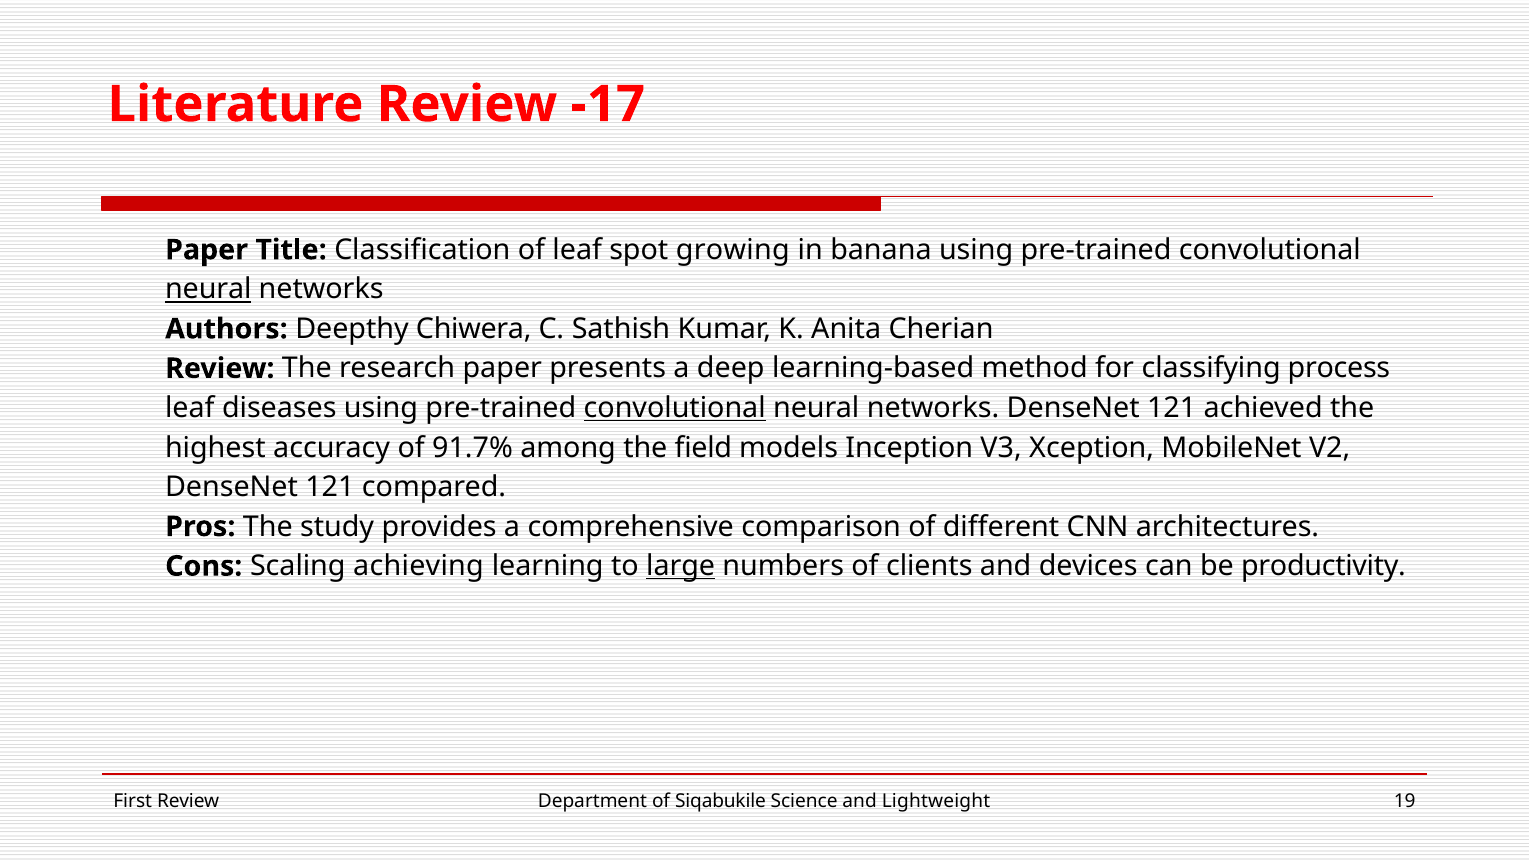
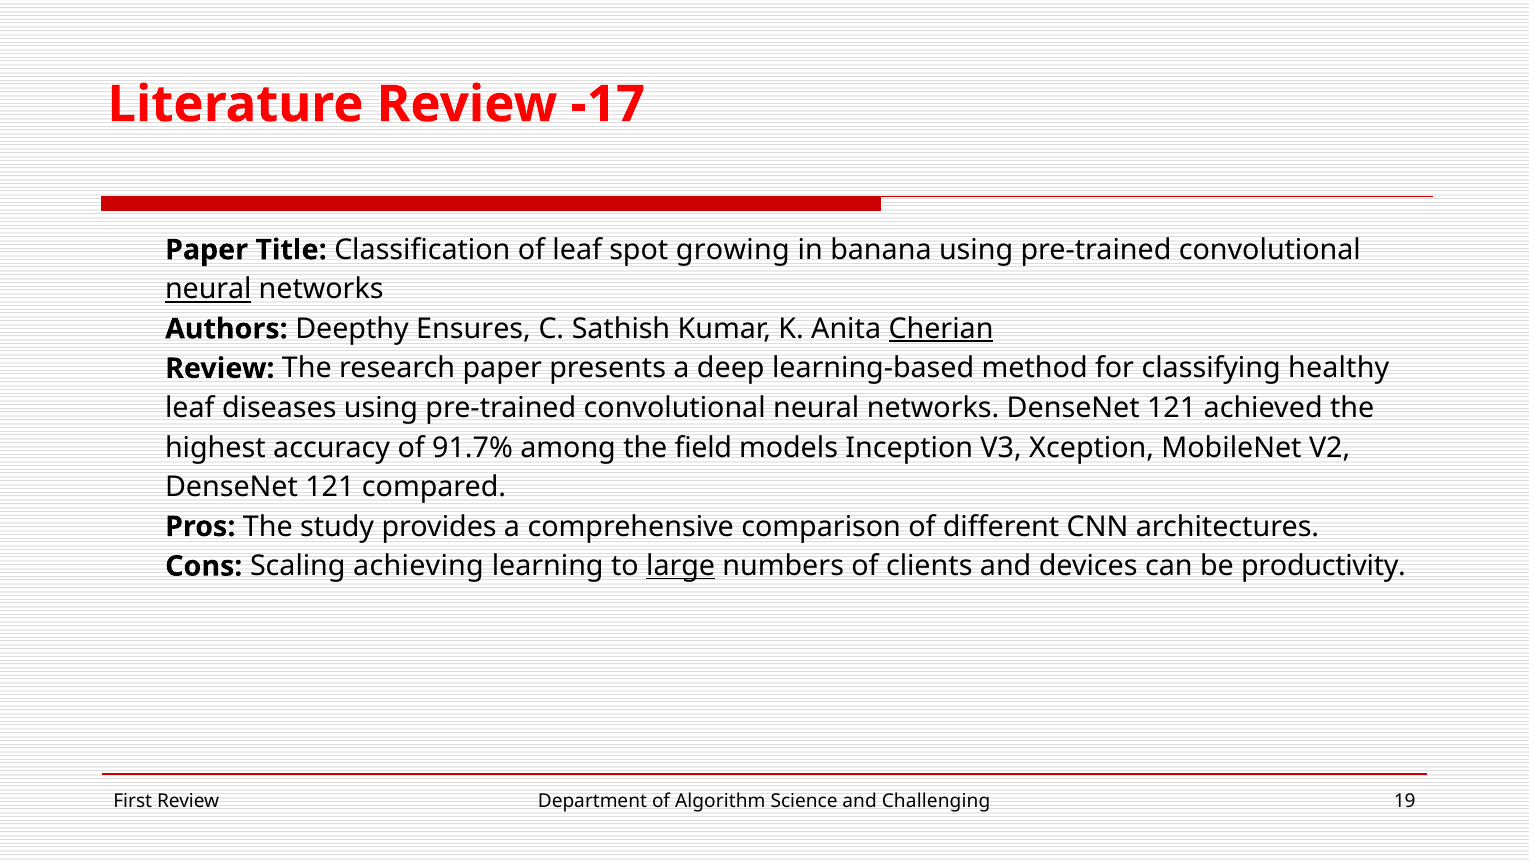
Chiwera: Chiwera -> Ensures
Cherian underline: none -> present
process: process -> healthy
convolutional at (675, 408) underline: present -> none
Siqabukile: Siqabukile -> Algorithm
Lightweight: Lightweight -> Challenging
